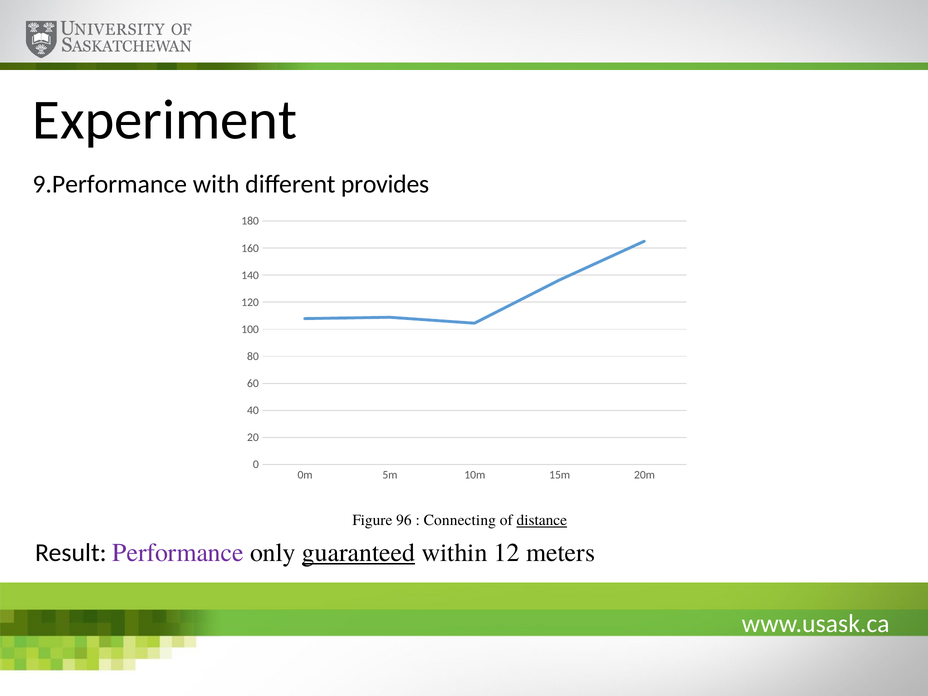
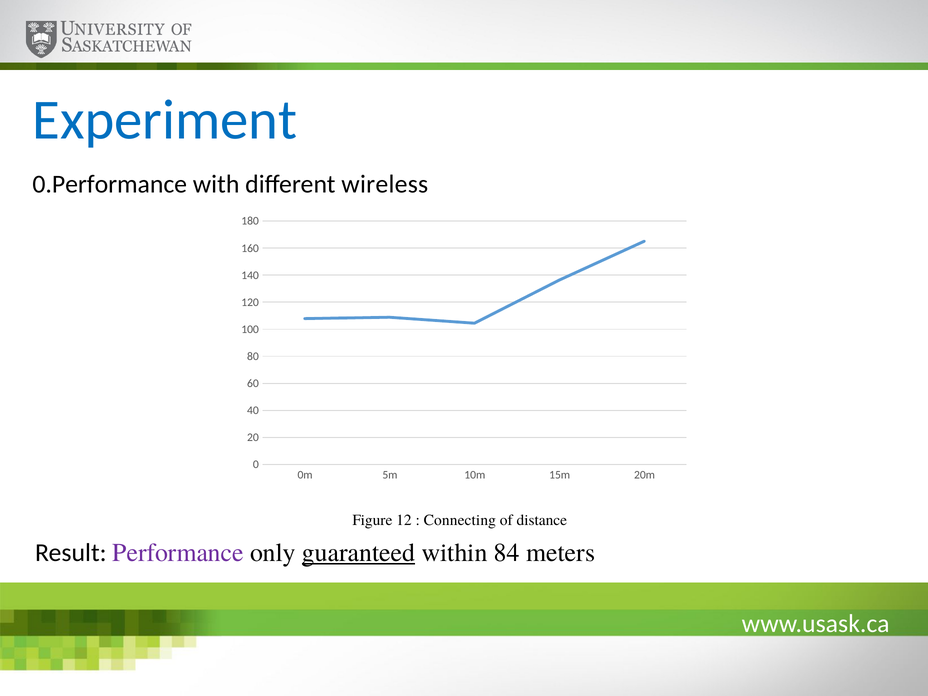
Experiment colour: black -> blue
9.Performance: 9.Performance -> 0.Performance
provides: provides -> wireless
96: 96 -> 12
distance underline: present -> none
12: 12 -> 84
